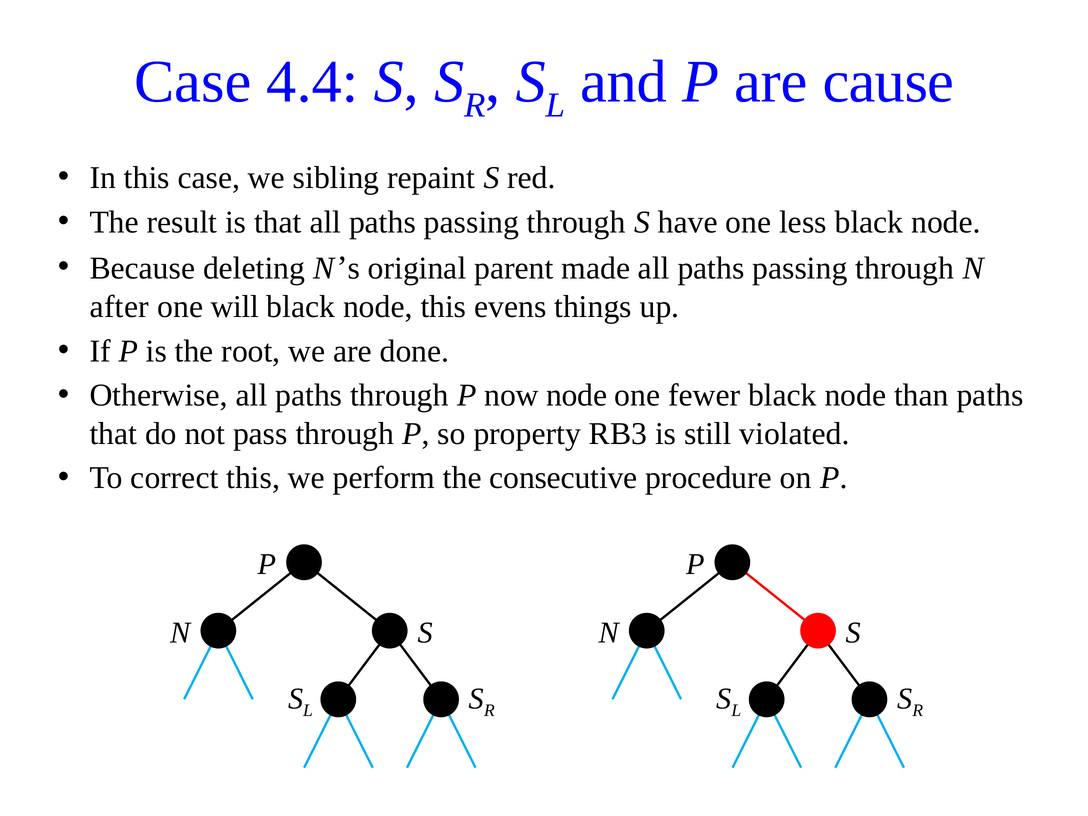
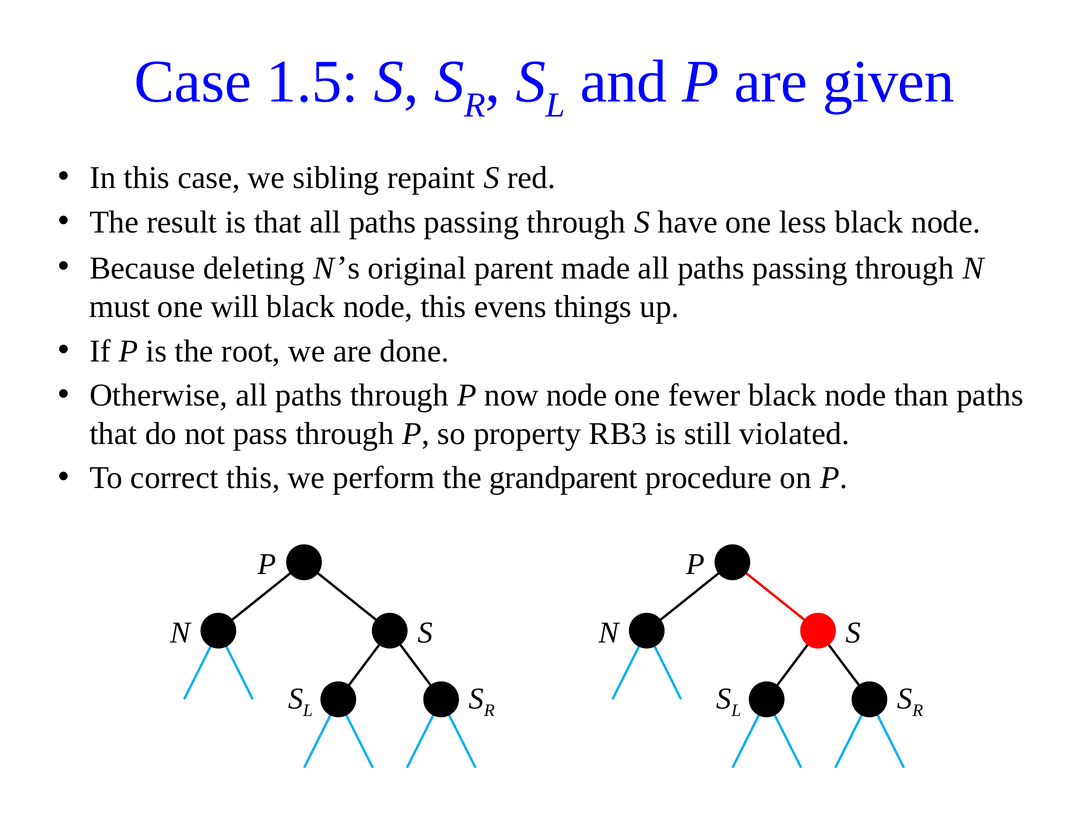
4.4: 4.4 -> 1.5
cause: cause -> given
after: after -> must
consecutive: consecutive -> grandparent
